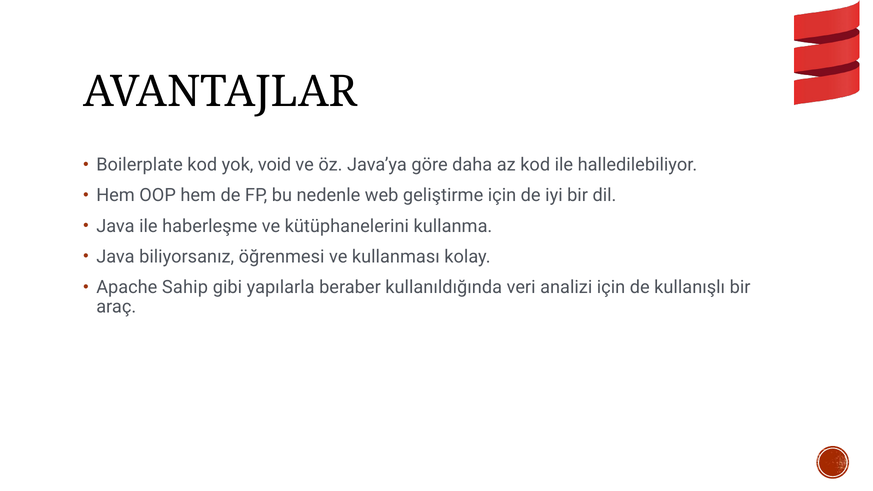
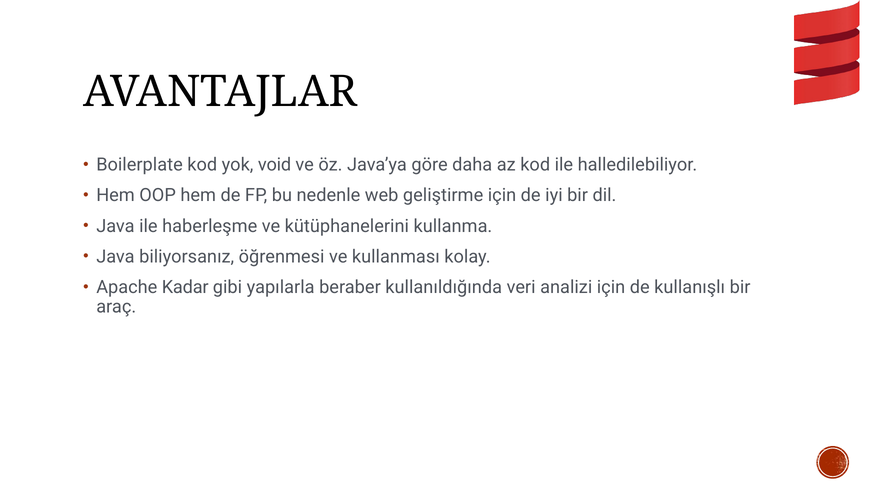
Sahip: Sahip -> Kadar
